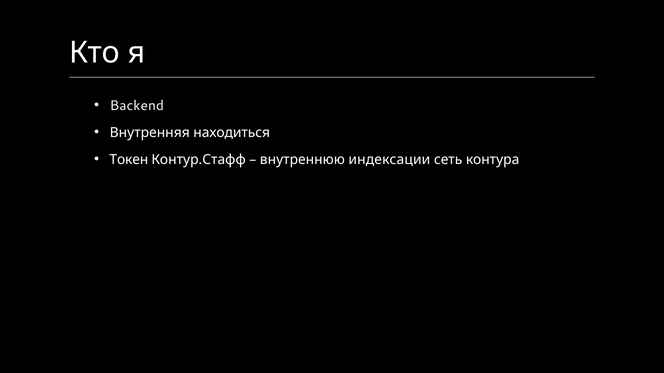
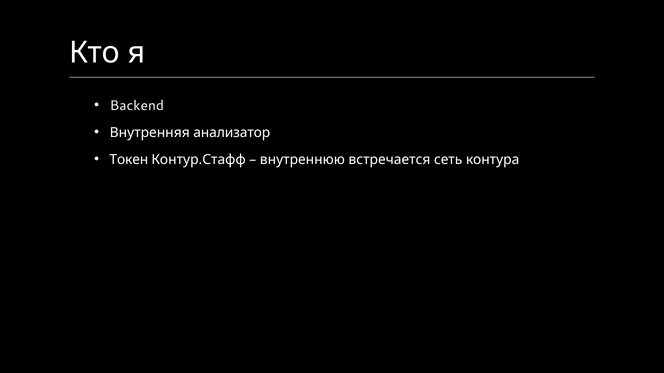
находиться: находиться -> анализатор
индексации: индексации -> встречается
